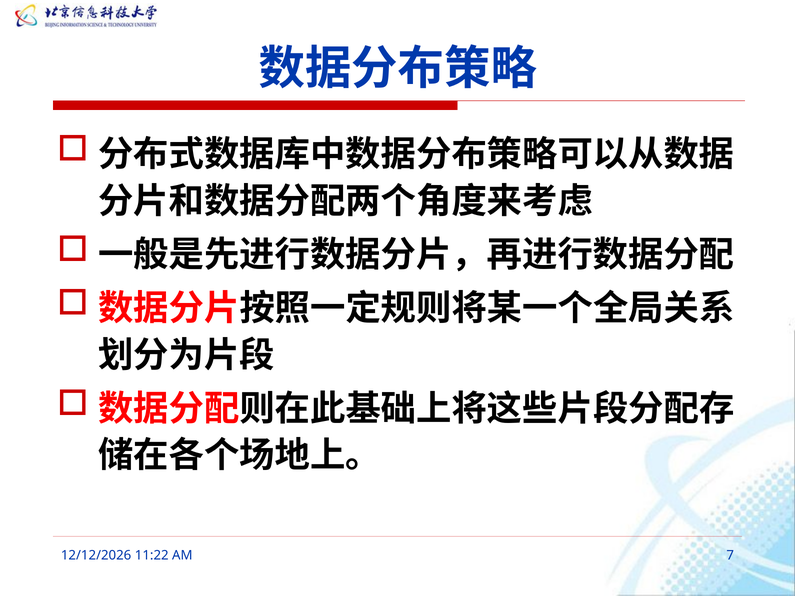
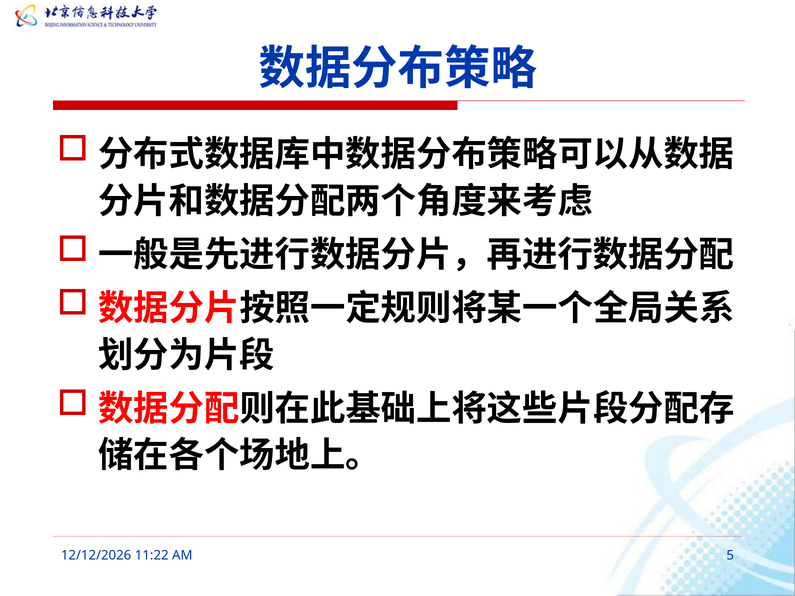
7: 7 -> 5
